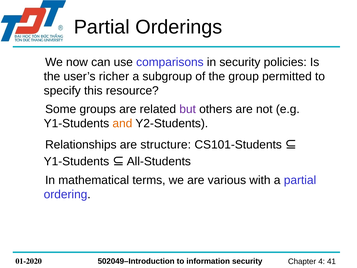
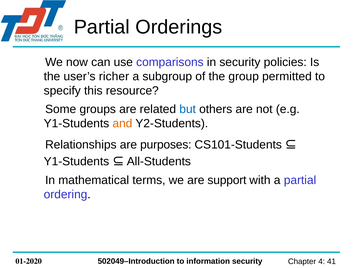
but colour: purple -> blue
structure: structure -> purposes
various: various -> support
